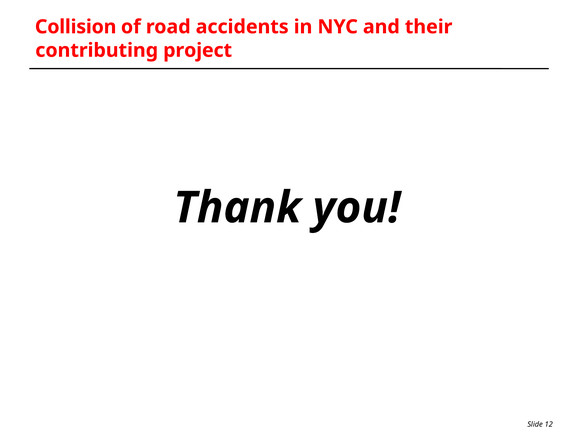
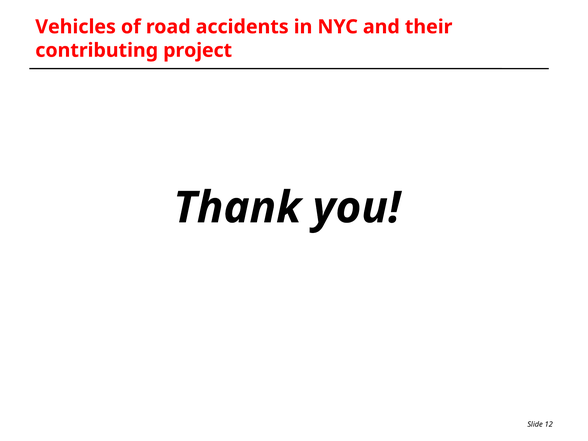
Collision: Collision -> Vehicles
